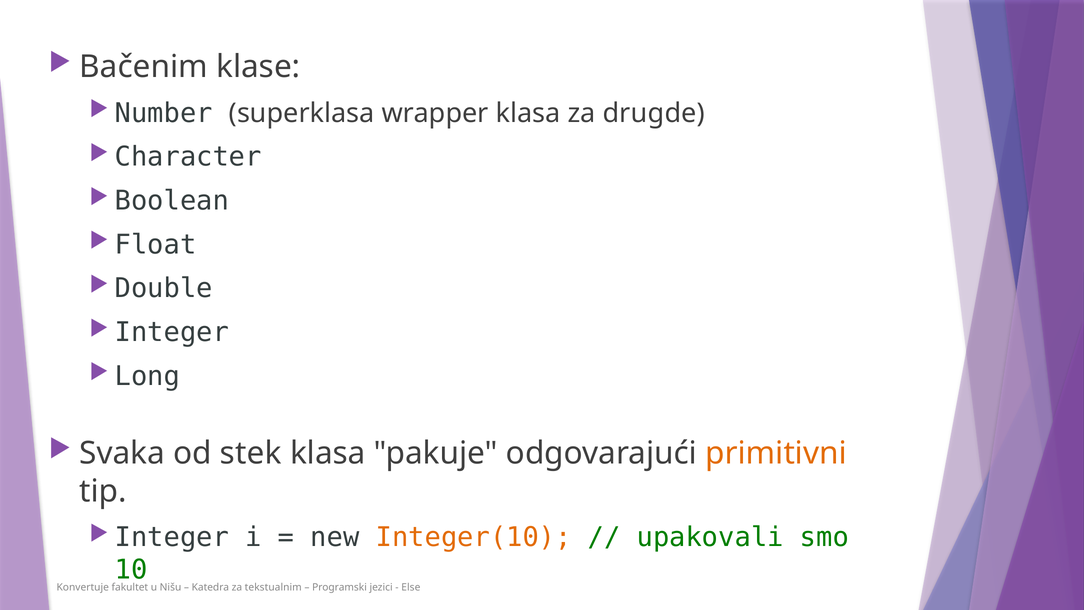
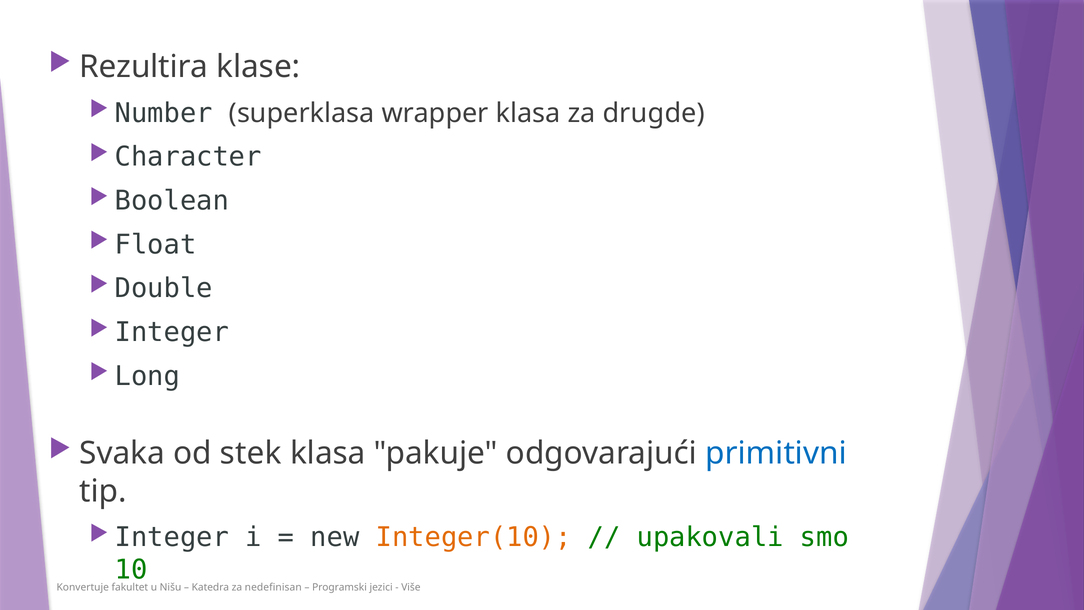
Bačenim: Bačenim -> Rezultira
primitivni colour: orange -> blue
tekstualnim: tekstualnim -> nedefinisan
Else: Else -> Više
